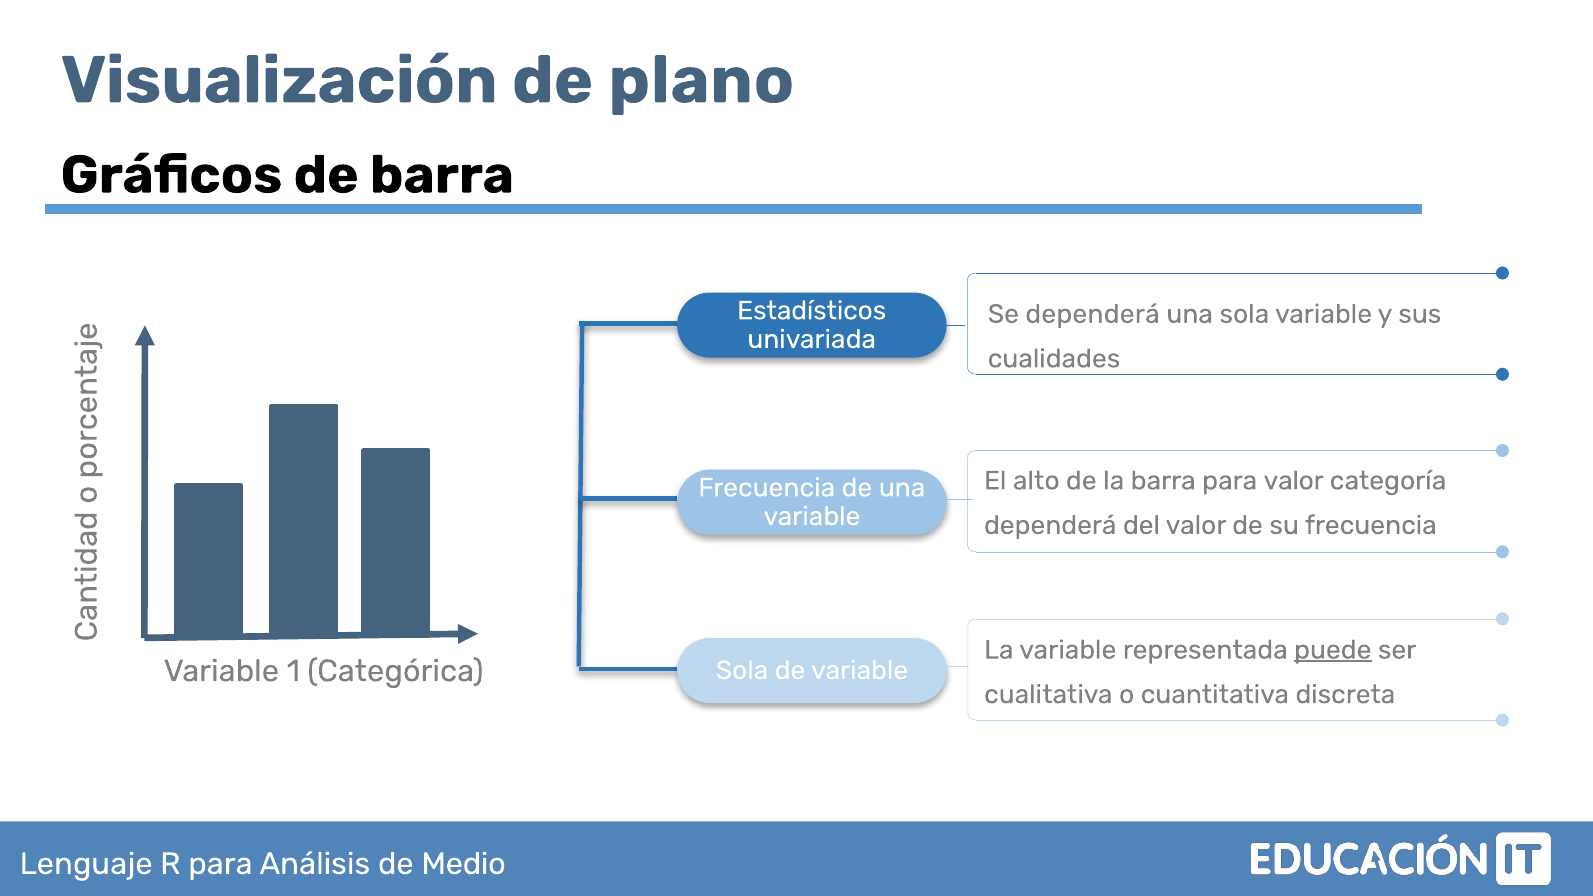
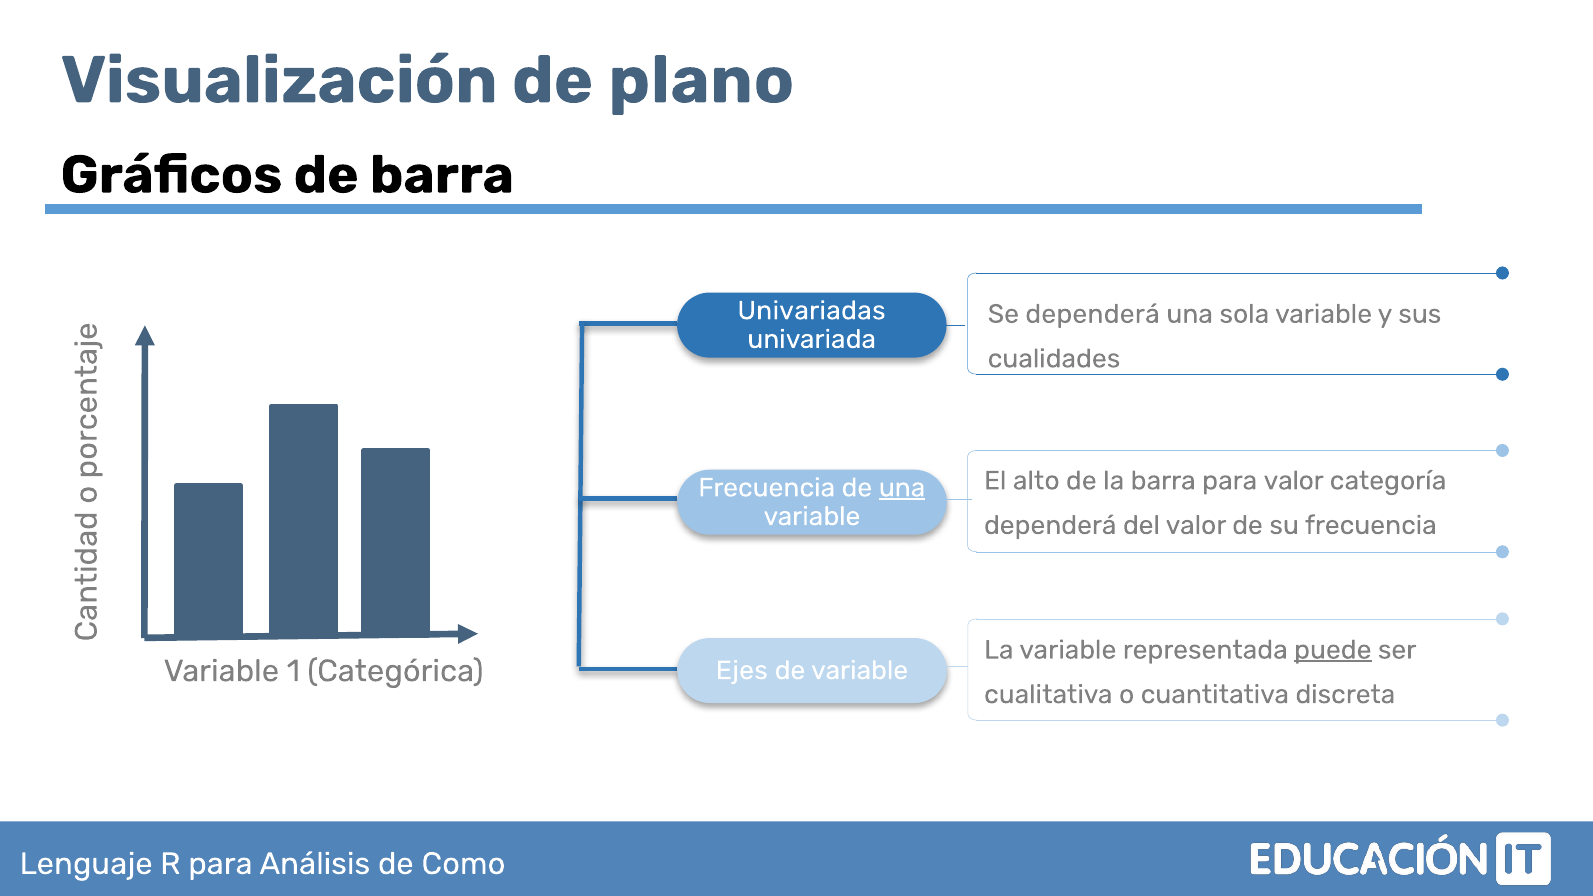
Estadísticos: Estadísticos -> Univariadas
una at (902, 488) underline: none -> present
Sola at (742, 670): Sola -> Ejes
Medio: Medio -> Como
